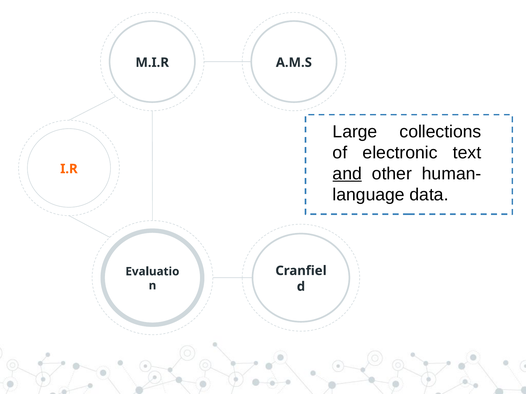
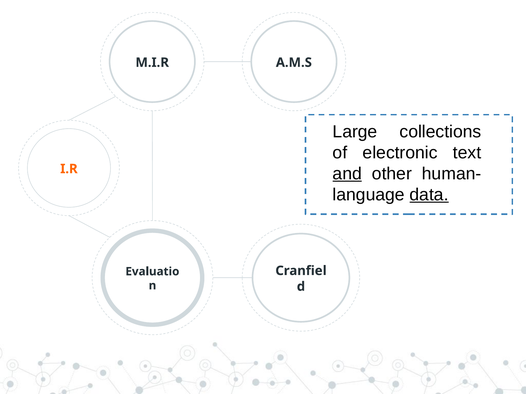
data underline: none -> present
